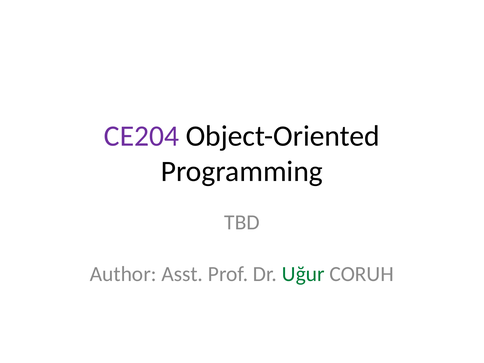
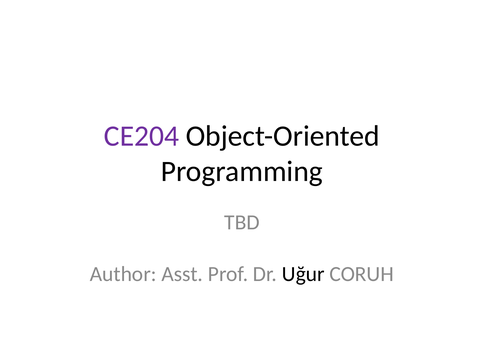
Uğur colour: green -> black
